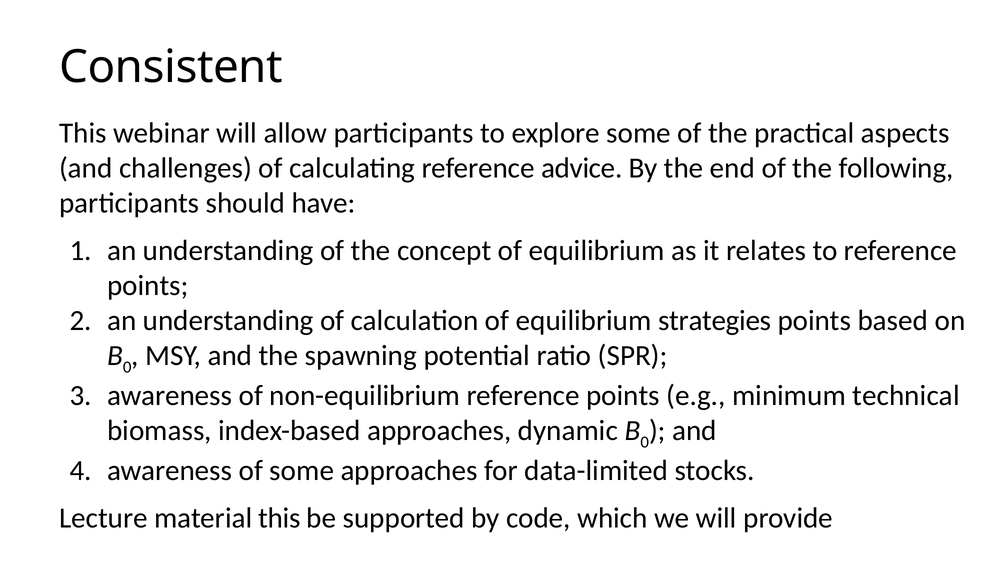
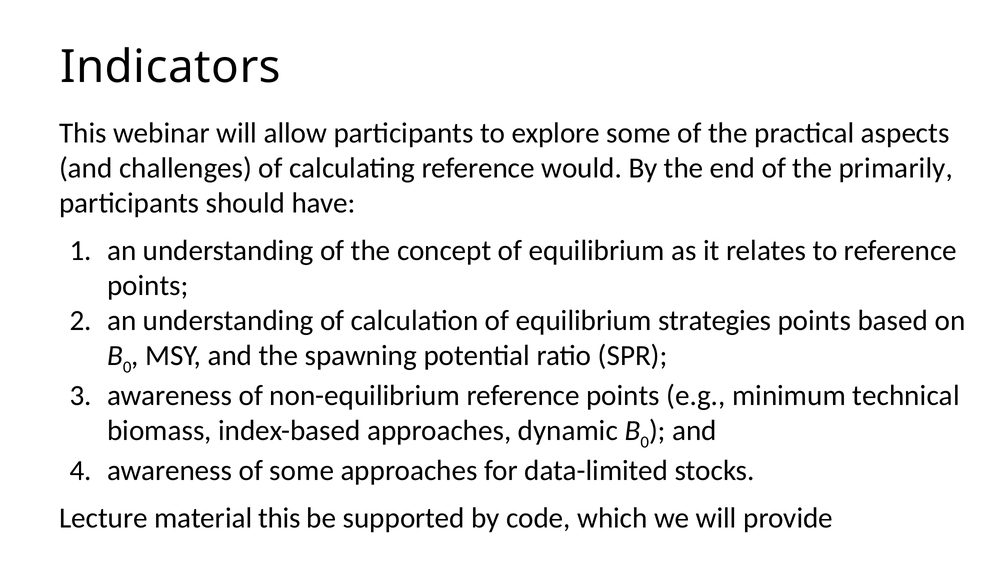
Consistent: Consistent -> Indicators
advice: advice -> would
following: following -> primarily
